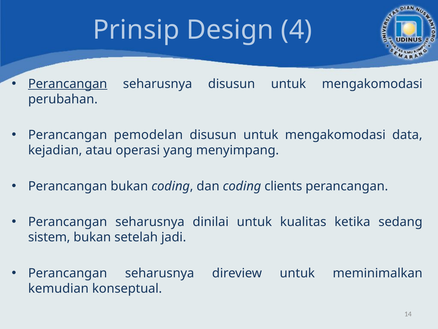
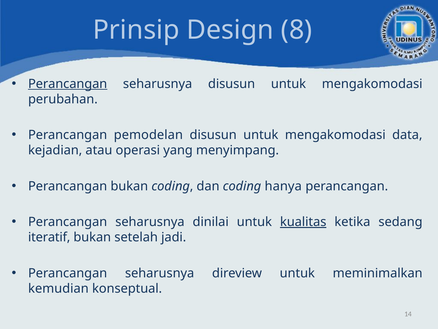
4: 4 -> 8
clients: clients -> hanya
kualitas underline: none -> present
sistem: sistem -> iteratif
